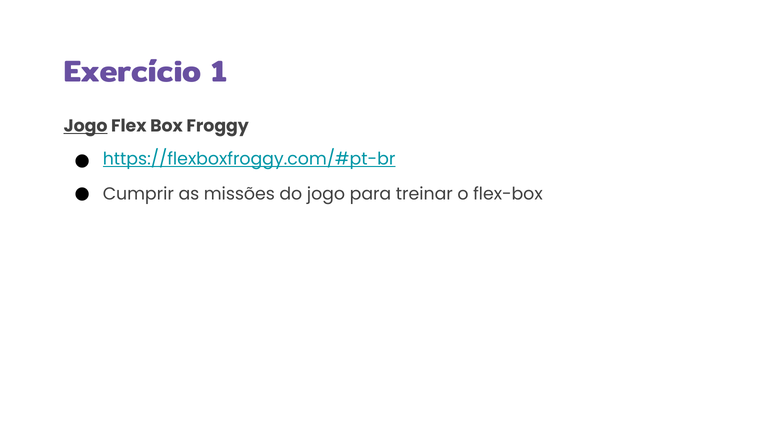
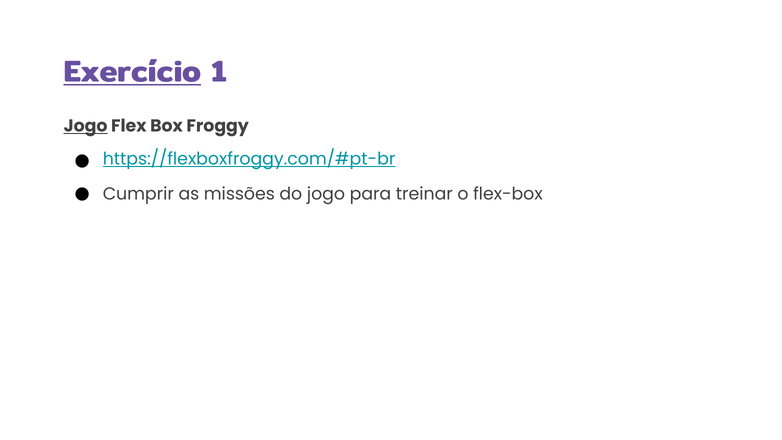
Exercício underline: none -> present
